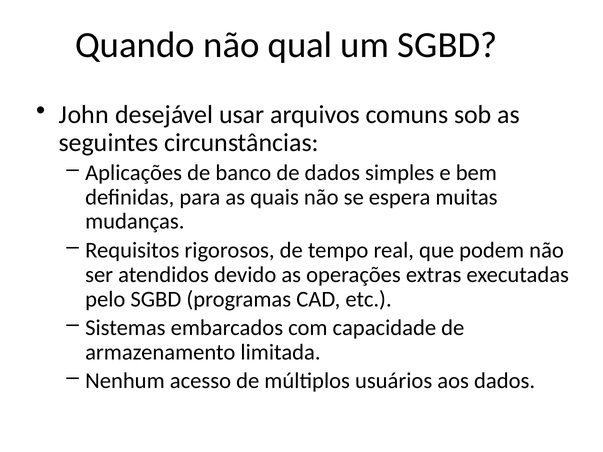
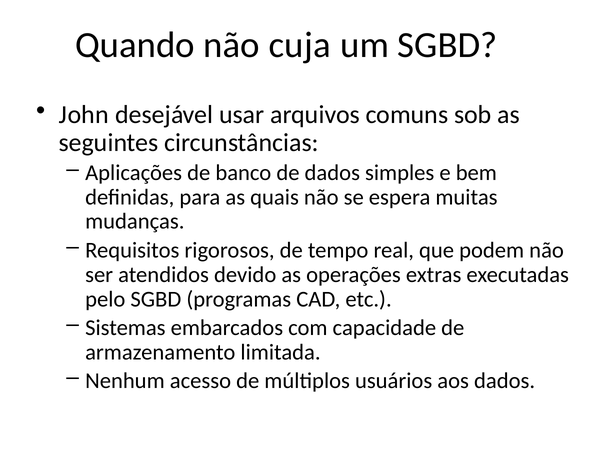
qual: qual -> cuja
